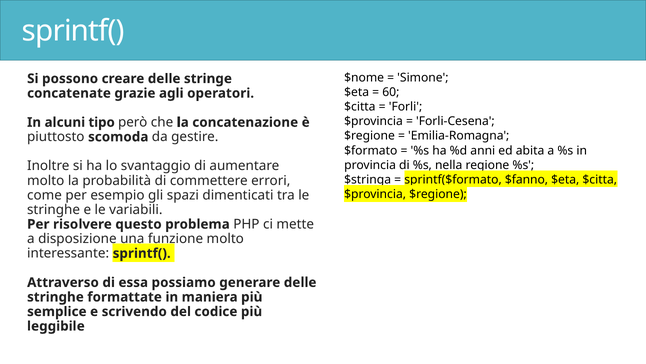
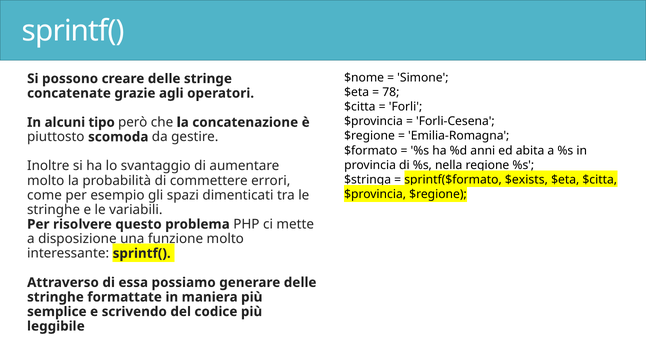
60: 60 -> 78
$fanno: $fanno -> $exists
